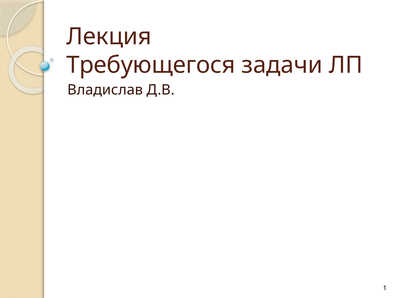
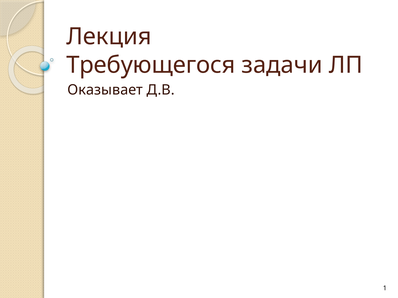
Владислав: Владислав -> Оказывает
